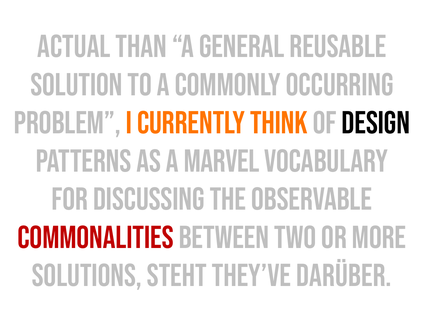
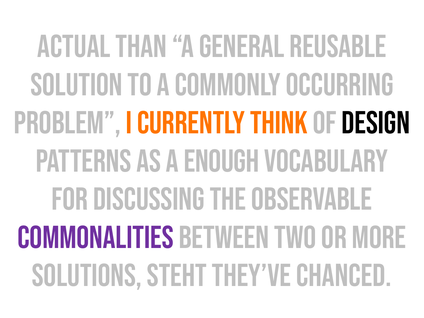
marvel: marvel -> enough
commonalities colour: red -> purple
darüber: darüber -> chanced
